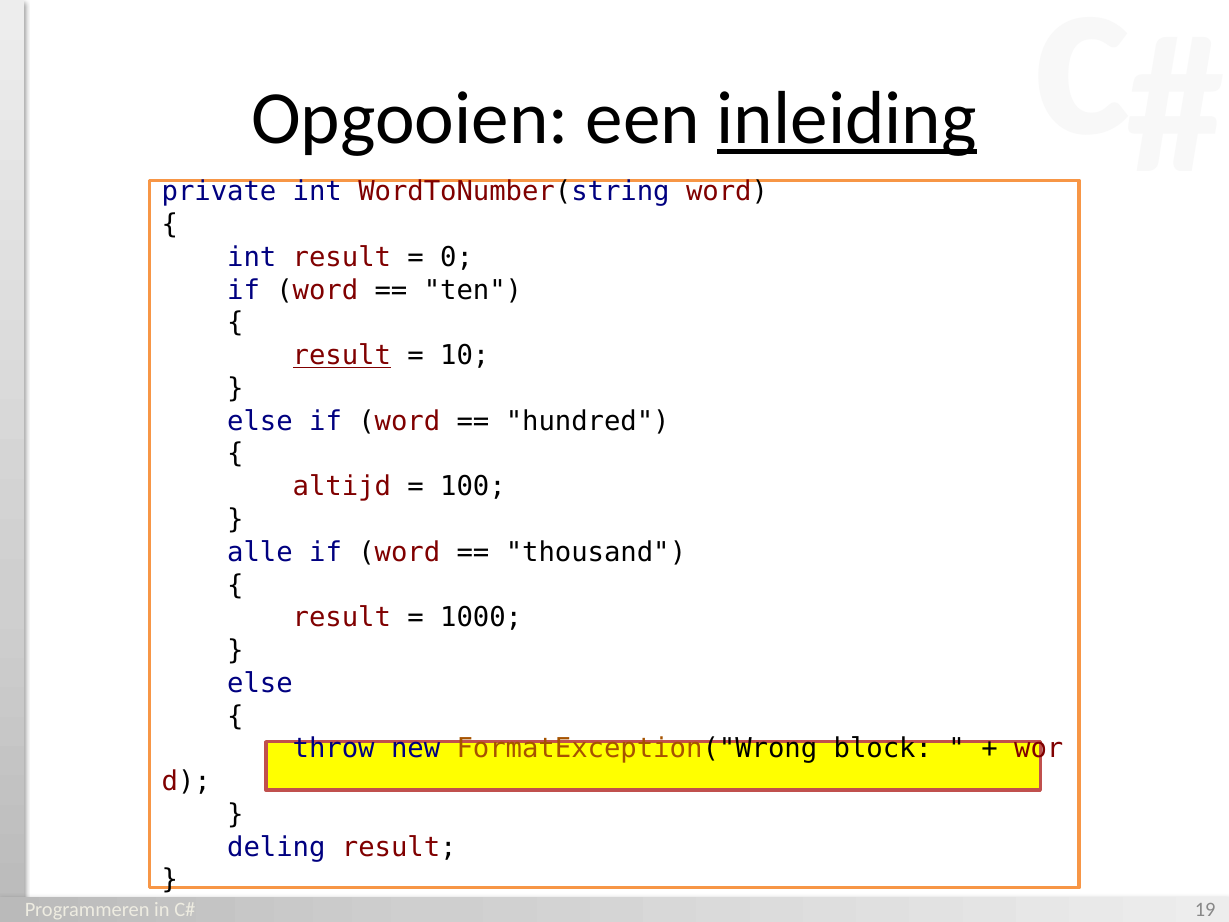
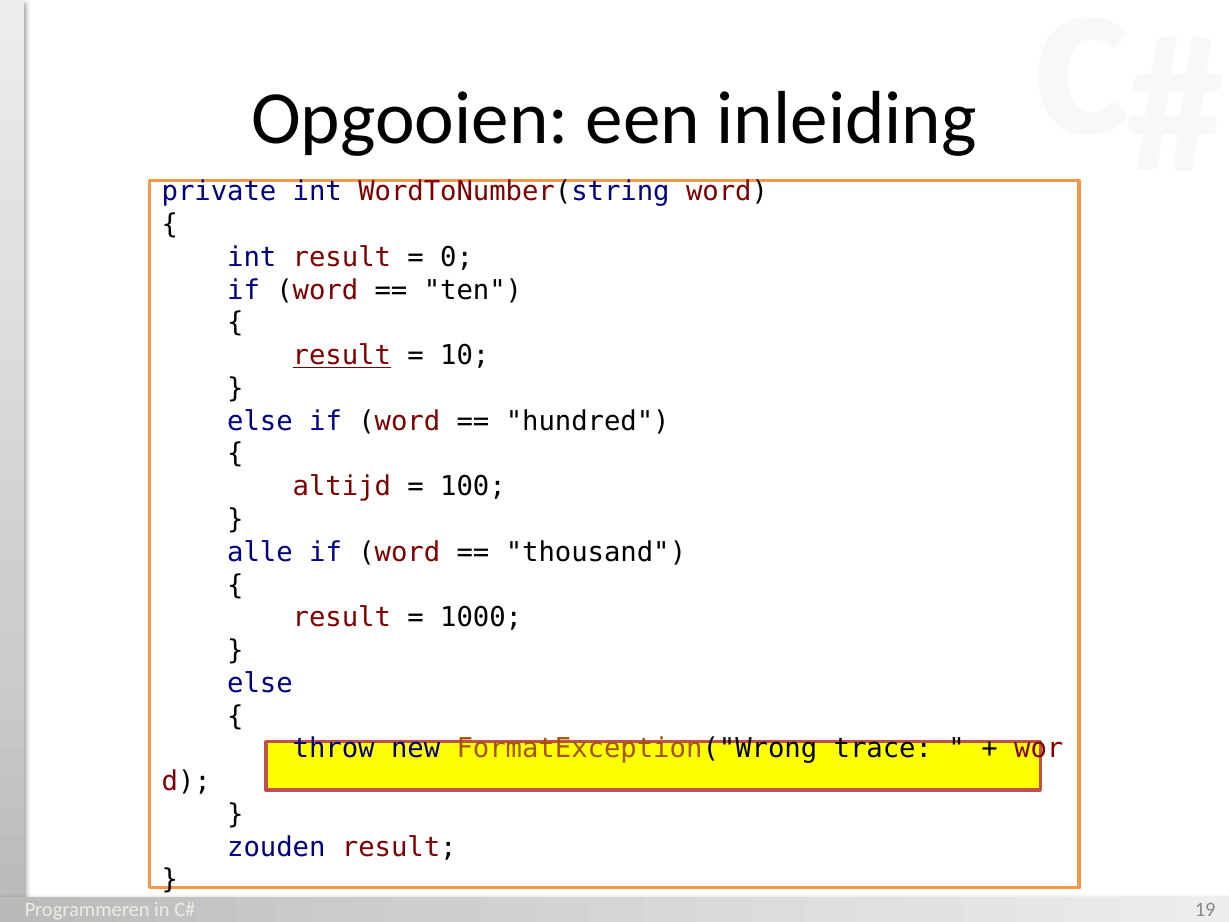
inleiding underline: present -> none
block: block -> trace
deling: deling -> zouden
